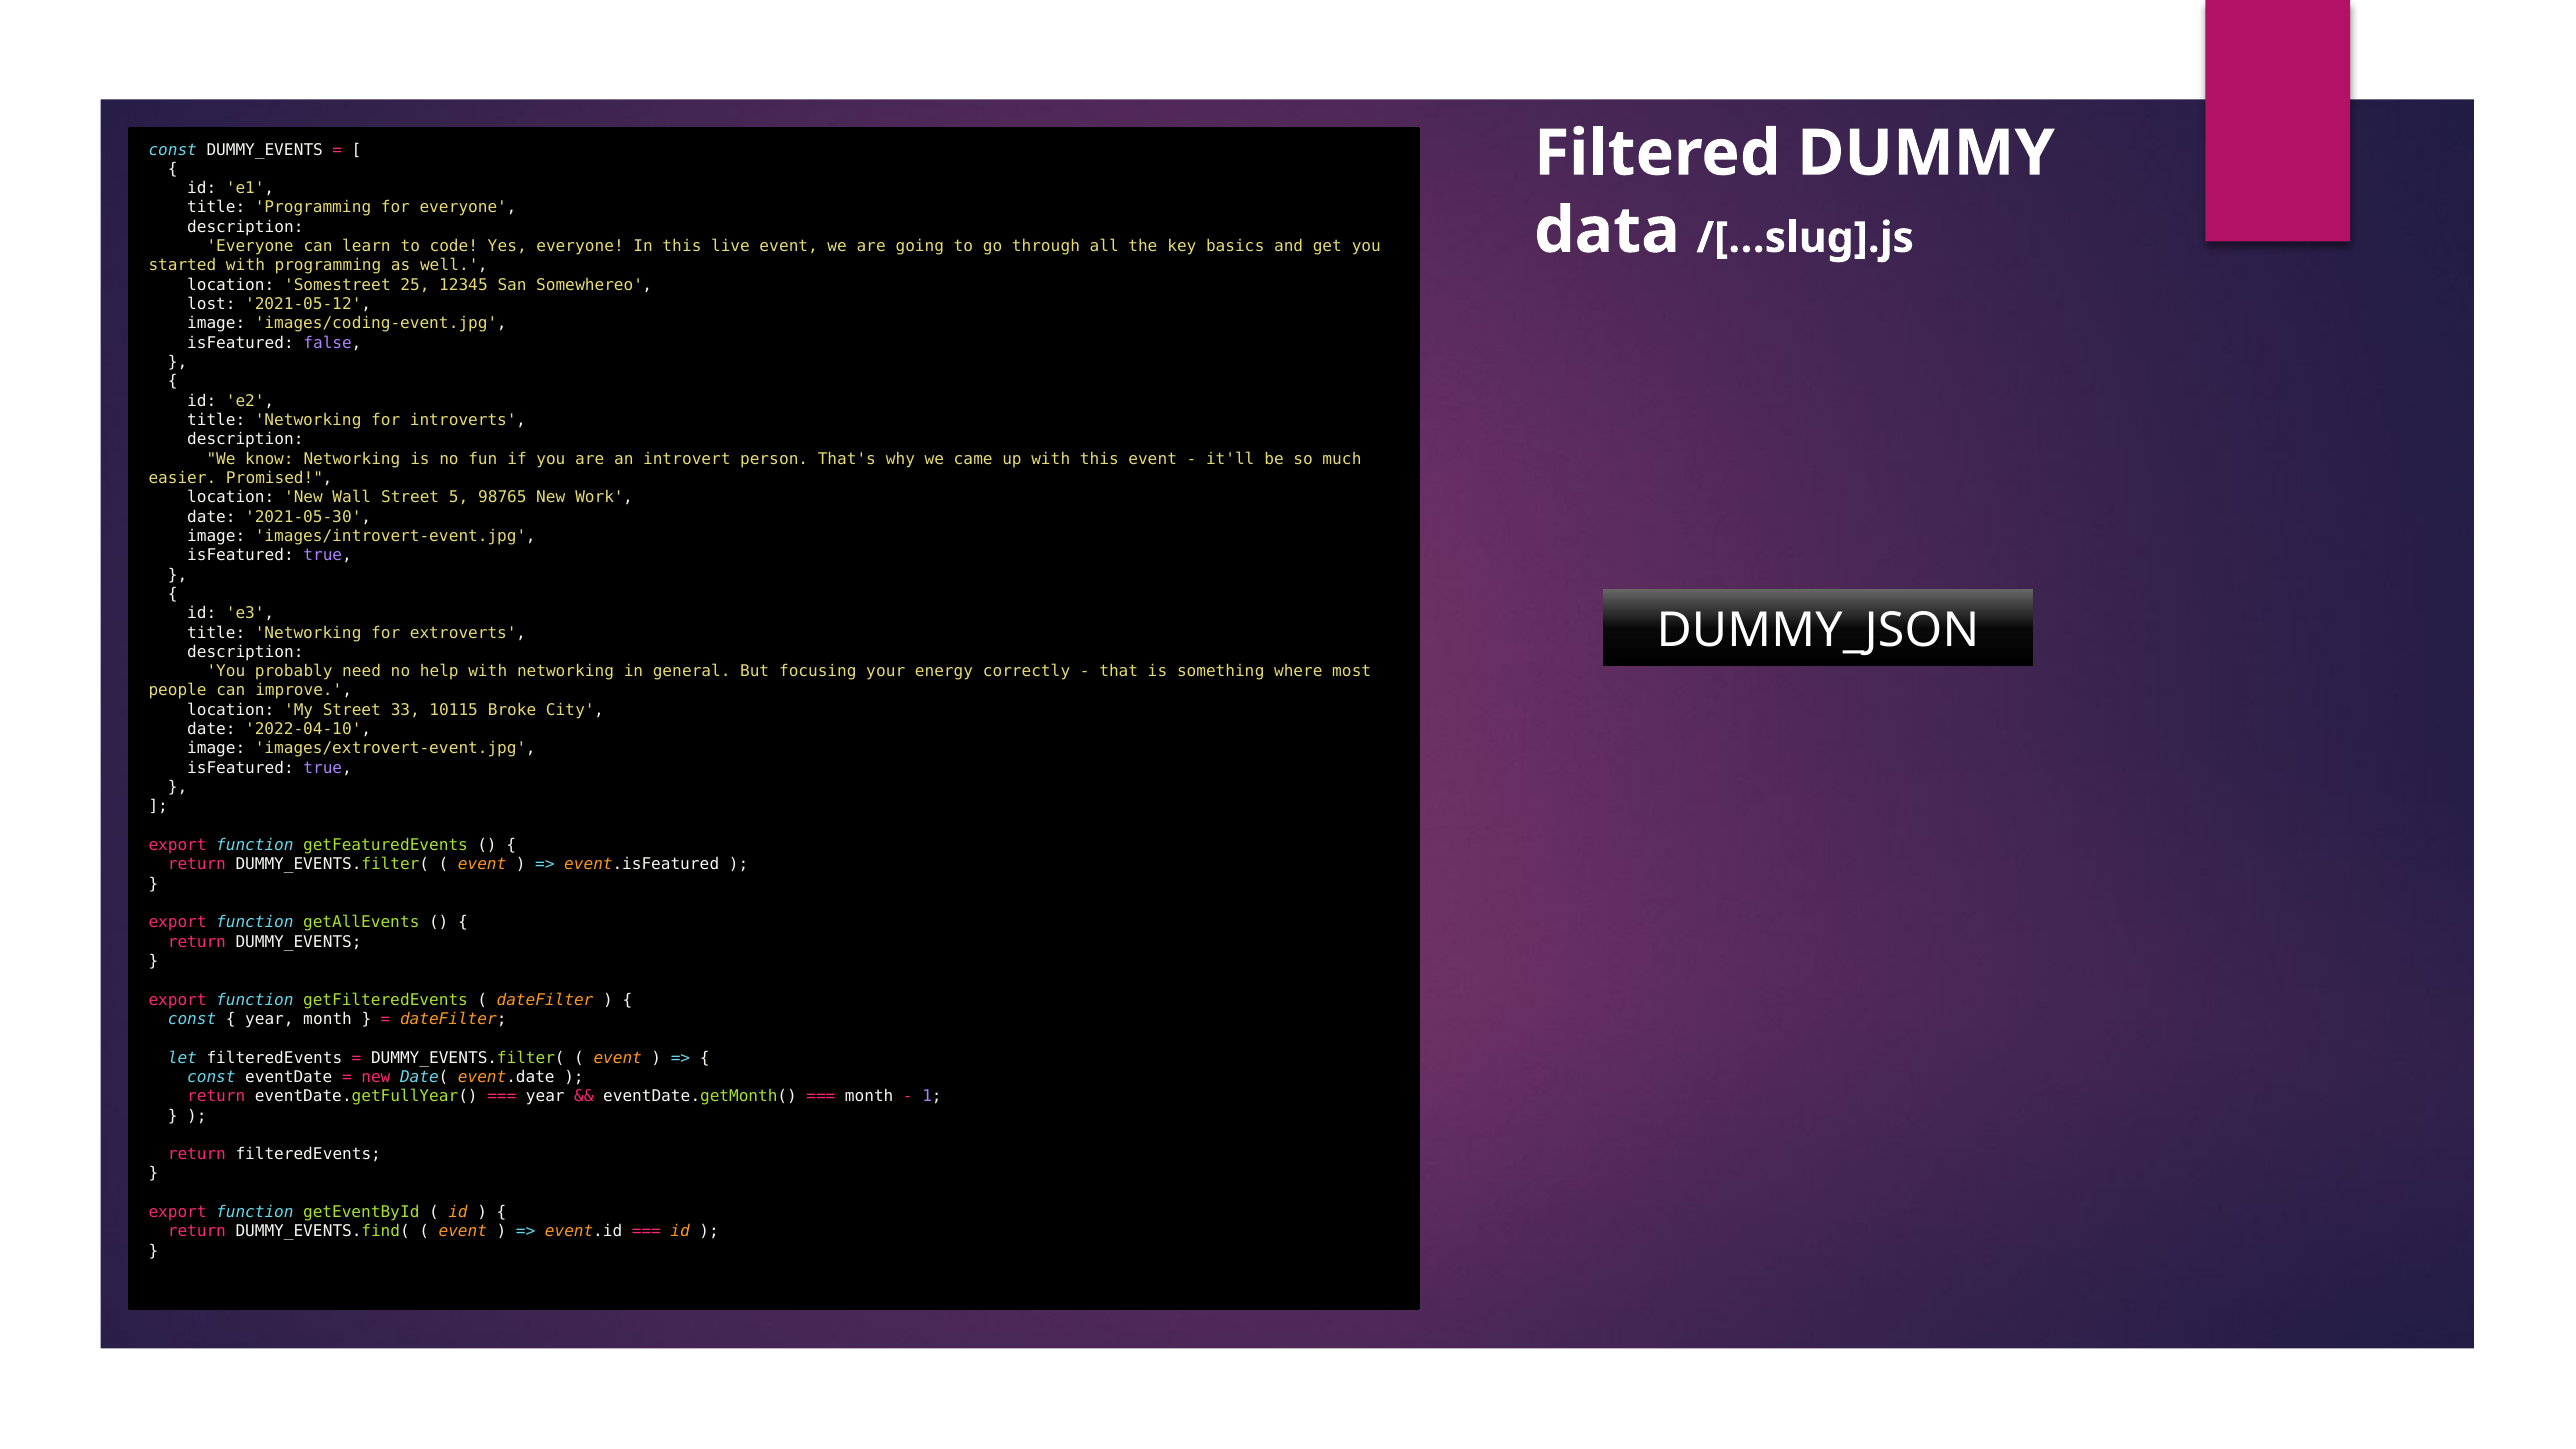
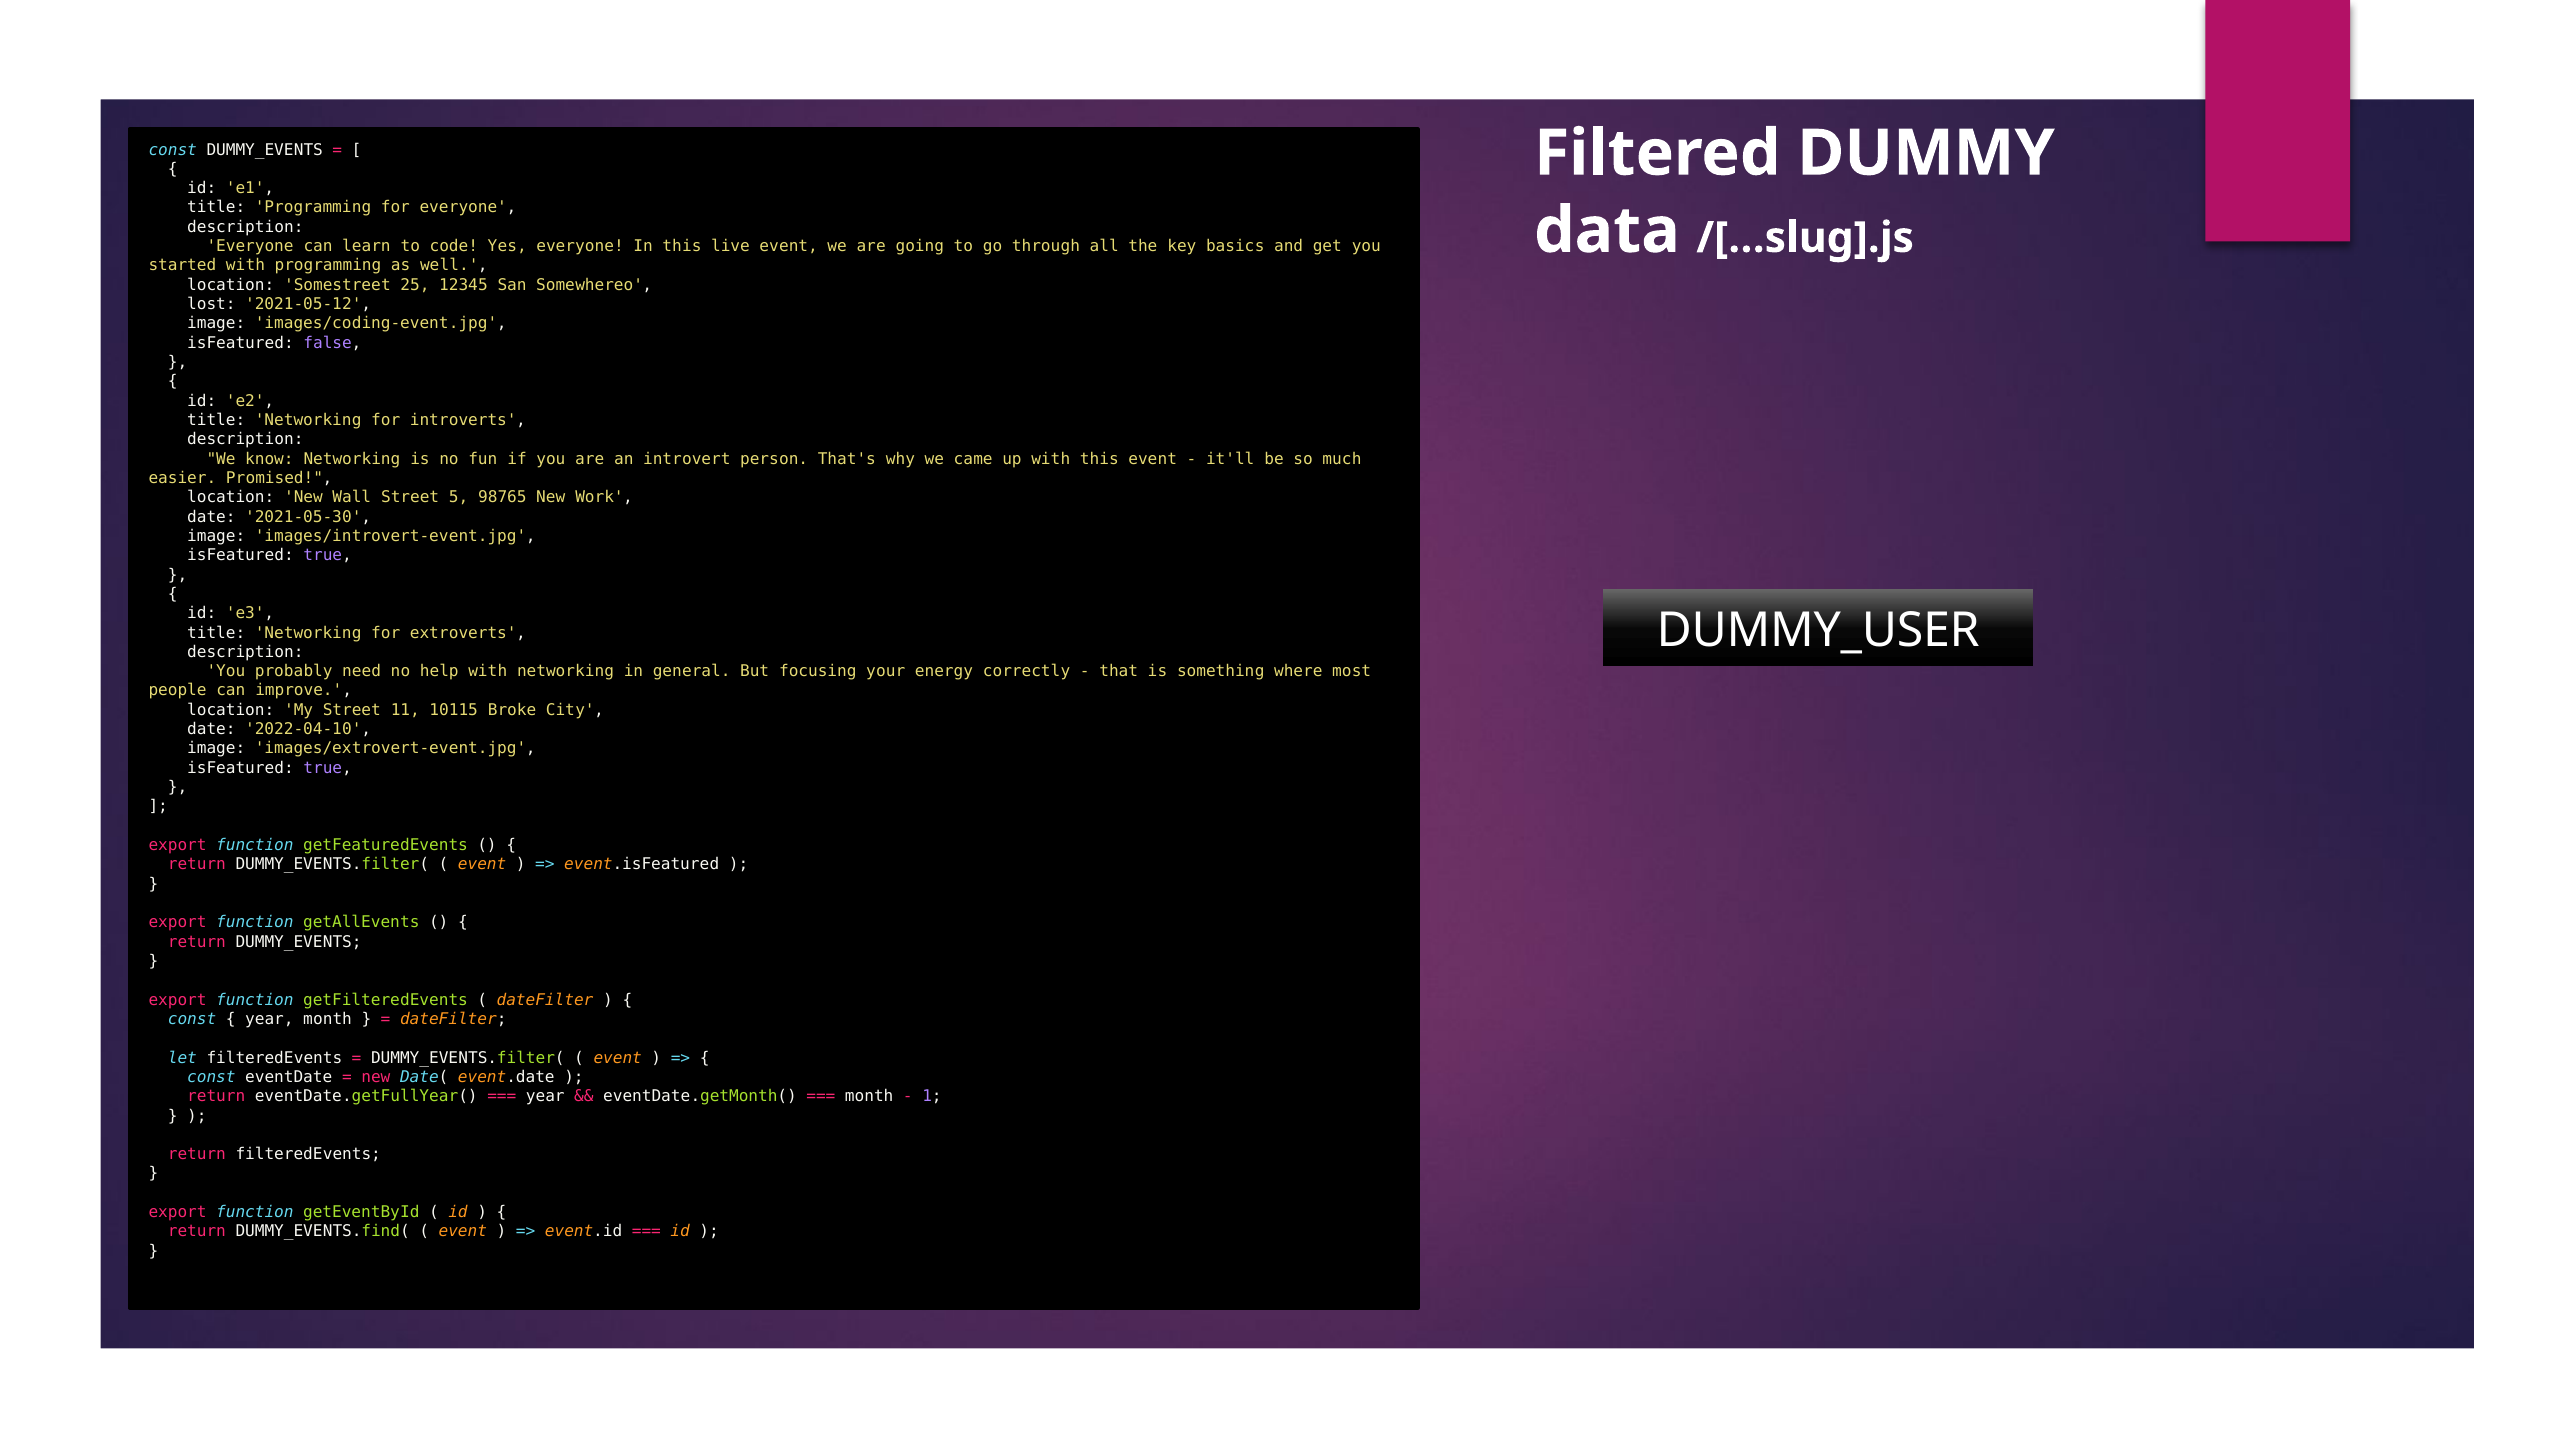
DUMMY_JSON: DUMMY_JSON -> DUMMY_USER
33: 33 -> 11
